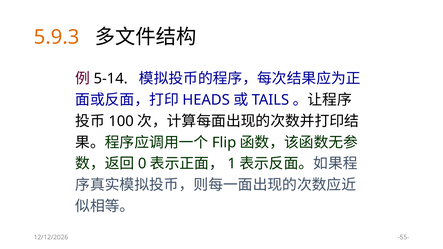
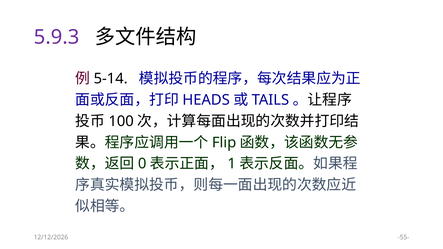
5.9.3 colour: orange -> purple
